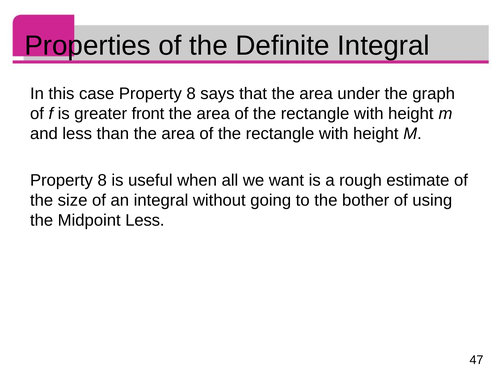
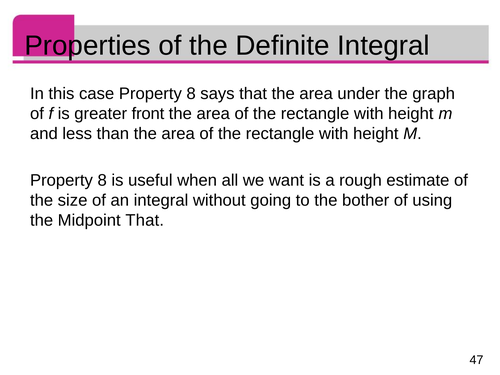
Midpoint Less: Less -> That
